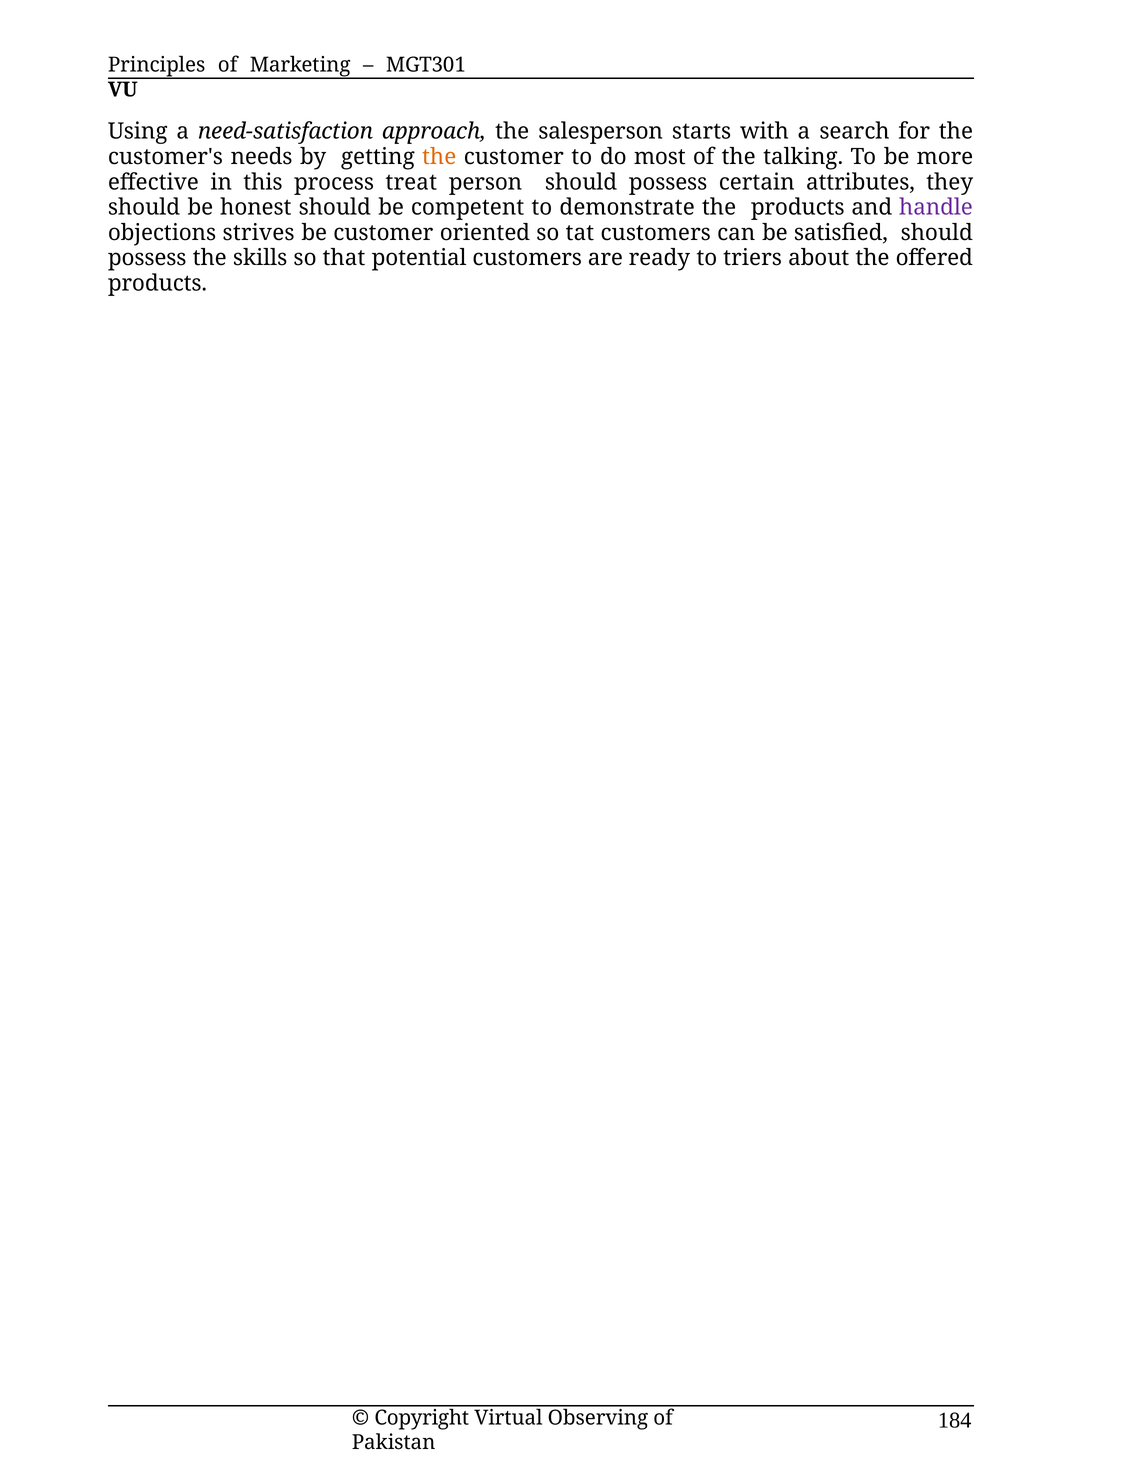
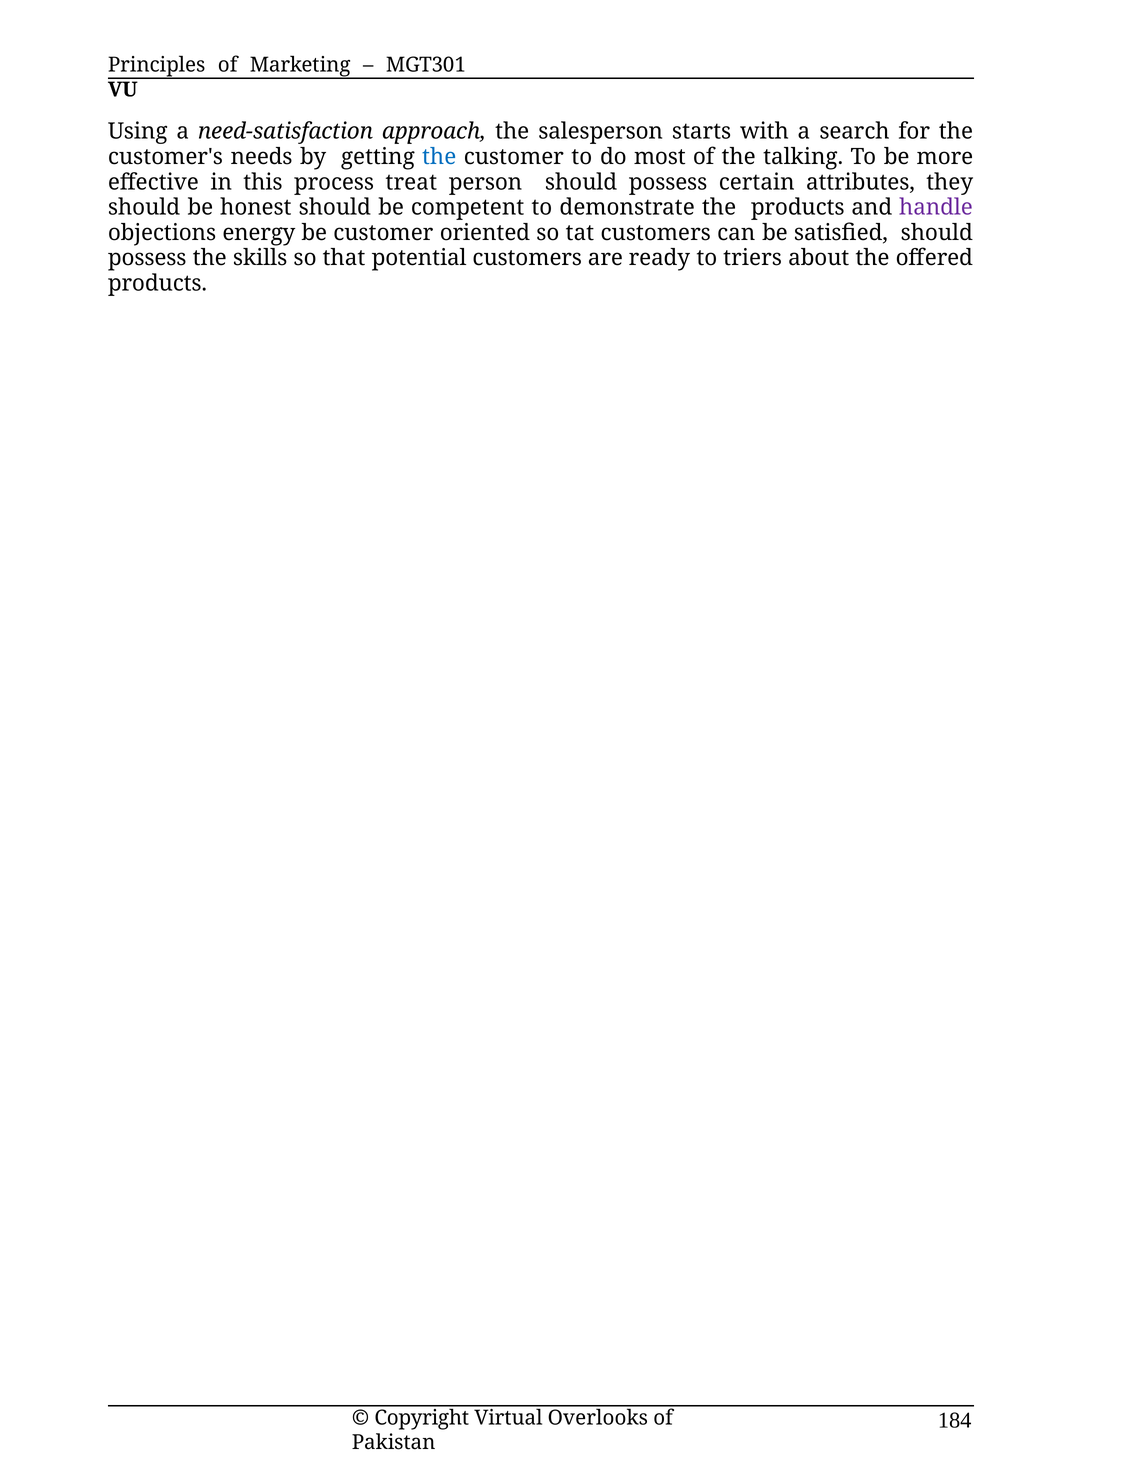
the at (439, 157) colour: orange -> blue
strives: strives -> energy
Observing: Observing -> Overlooks
